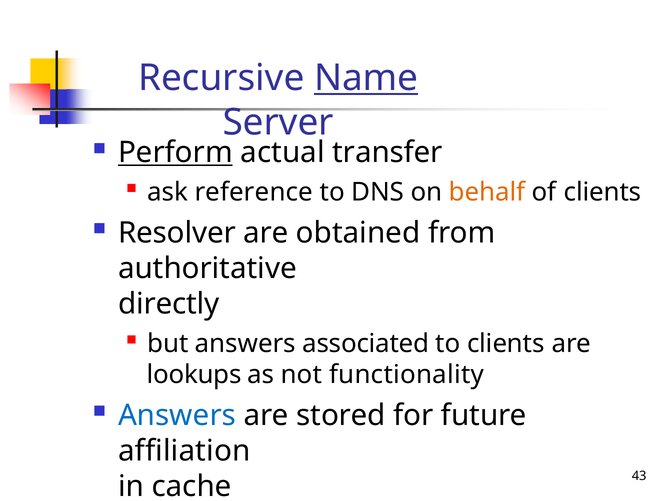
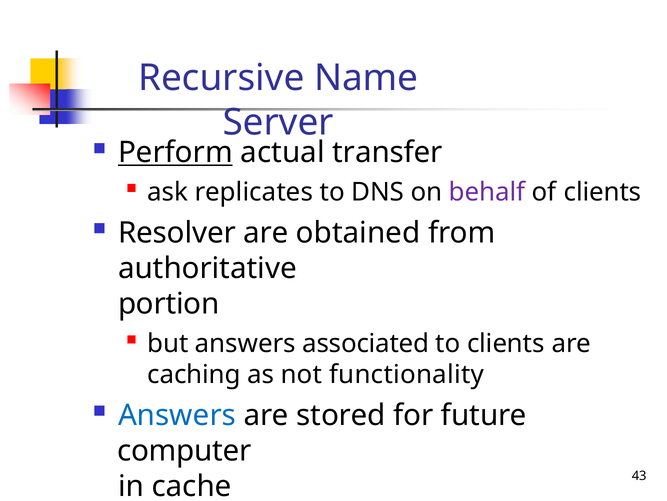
Name underline: present -> none
reference: reference -> replicates
behalf colour: orange -> purple
directly: directly -> portion
lookups: lookups -> caching
affiliation: affiliation -> computer
